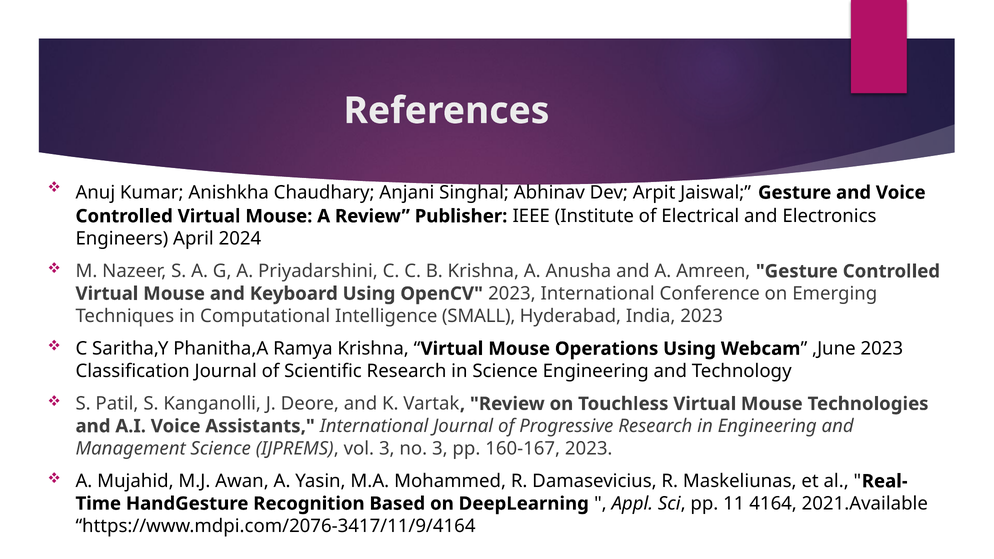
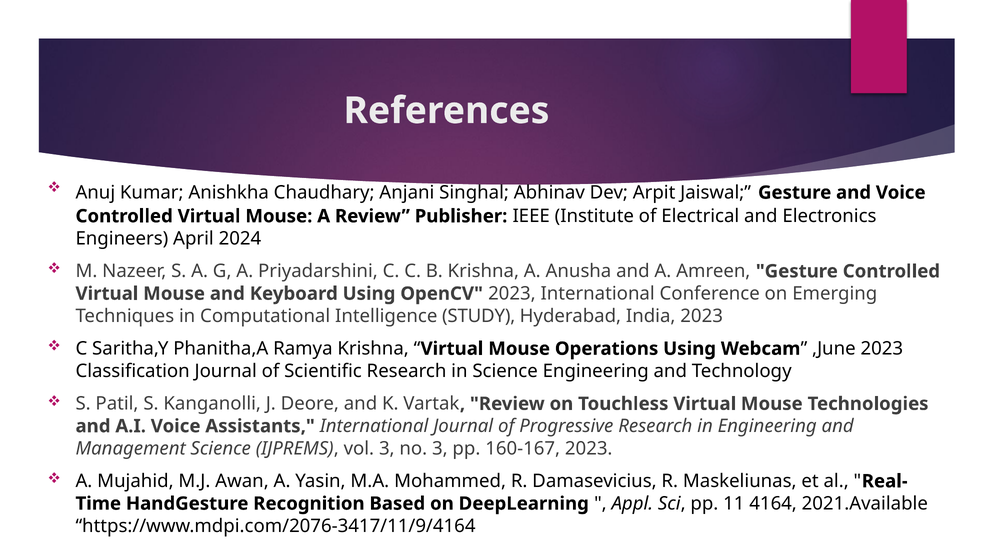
SMALL: SMALL -> STUDY
